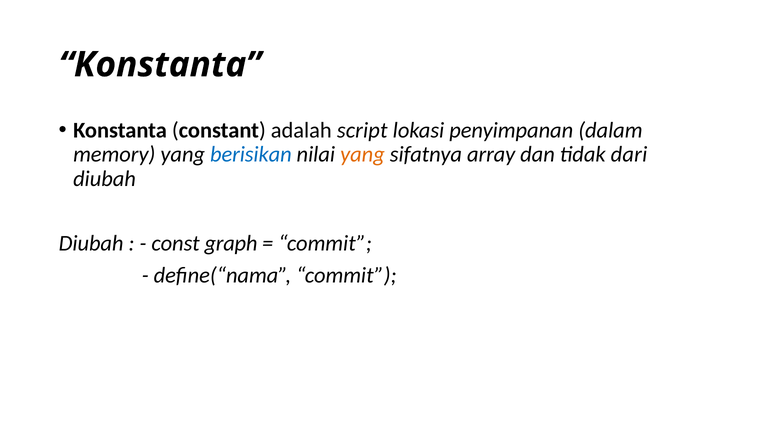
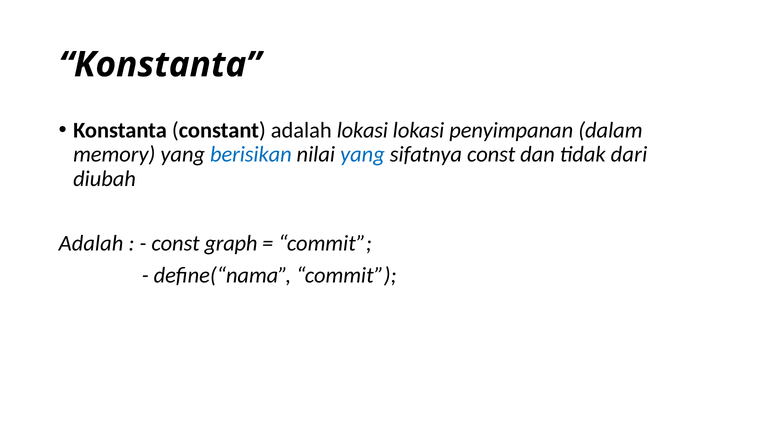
adalah script: script -> lokasi
yang at (362, 154) colour: orange -> blue
sifatnya array: array -> const
Diubah at (91, 243): Diubah -> Adalah
